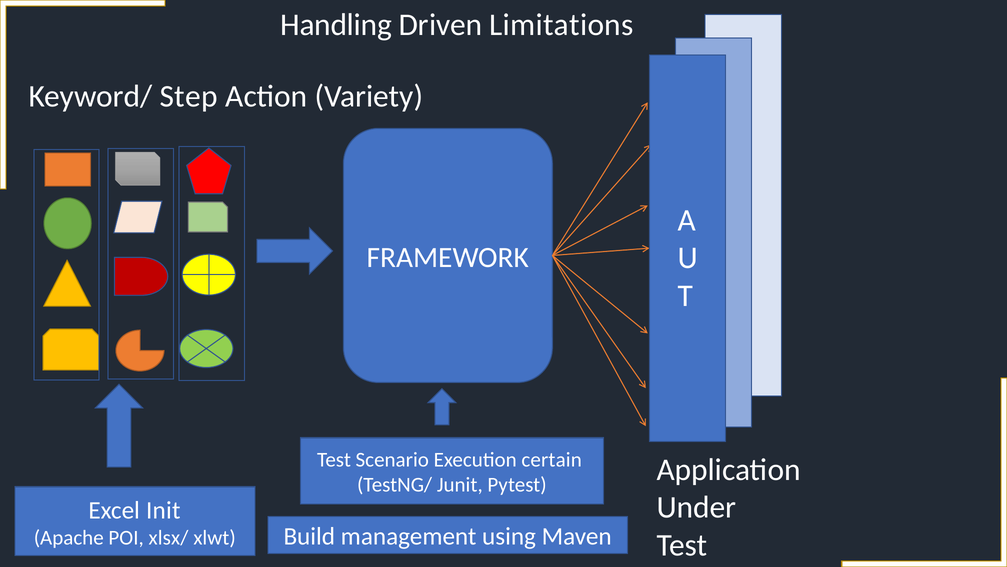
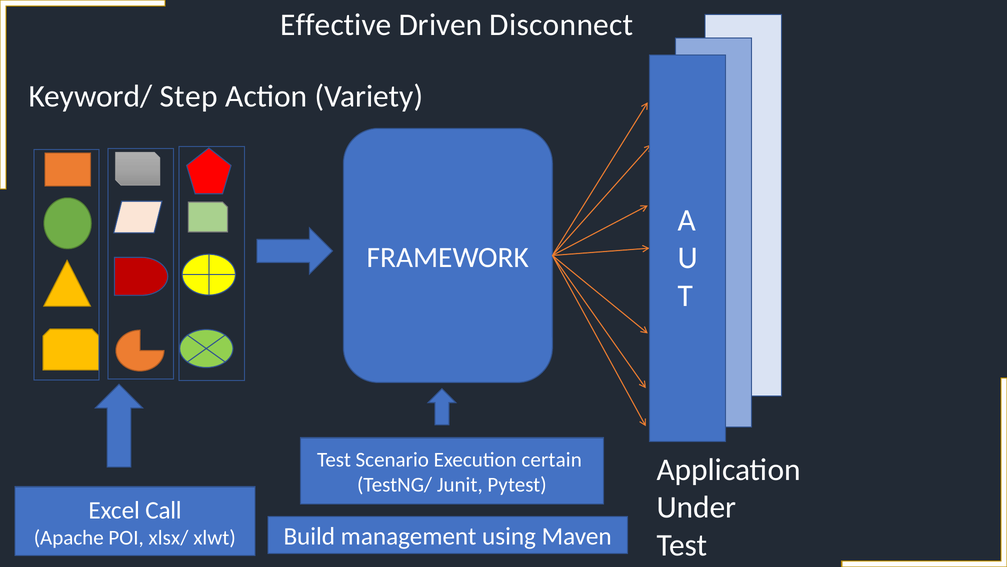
Handling: Handling -> Effective
Limitations: Limitations -> Disconnect
Init: Init -> Call
